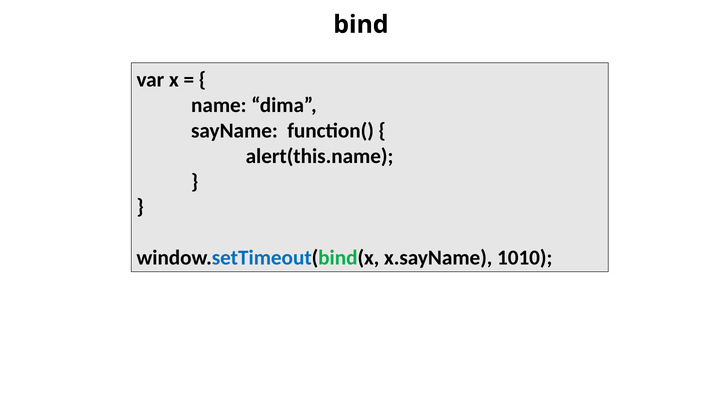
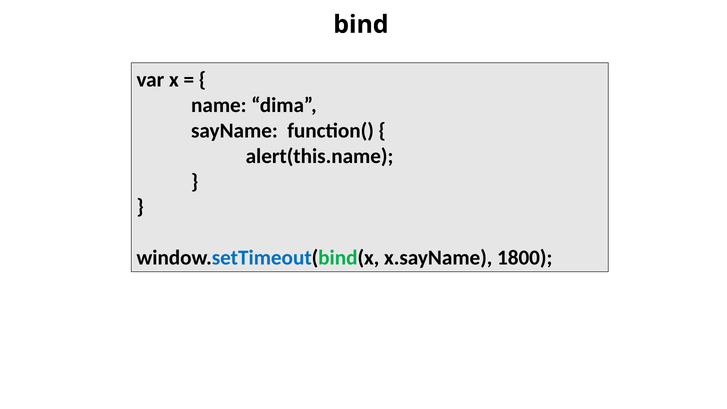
1010: 1010 -> 1800
